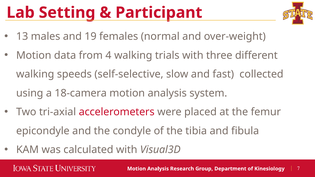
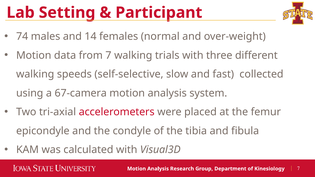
13: 13 -> 74
19: 19 -> 14
from 4: 4 -> 7
18-camera: 18-camera -> 67-camera
